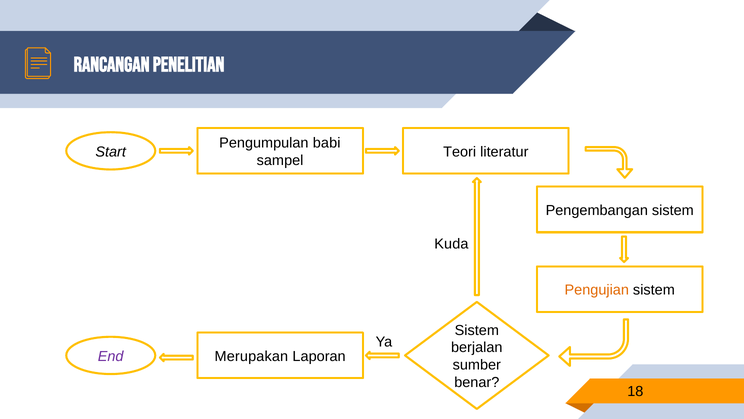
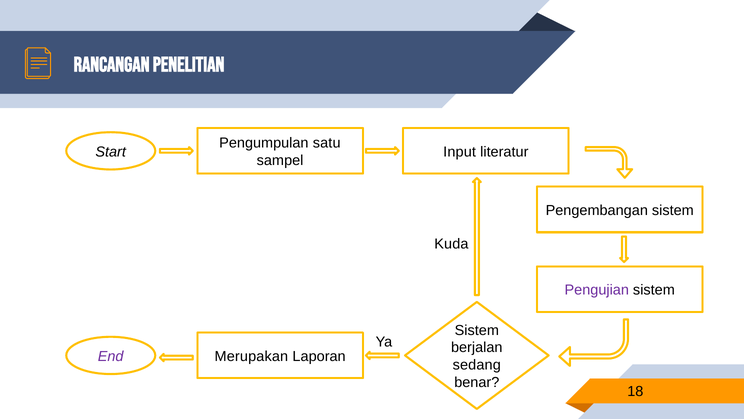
babi: babi -> satu
Teori: Teori -> Input
Pengujian colour: orange -> purple
sumber: sumber -> sedang
